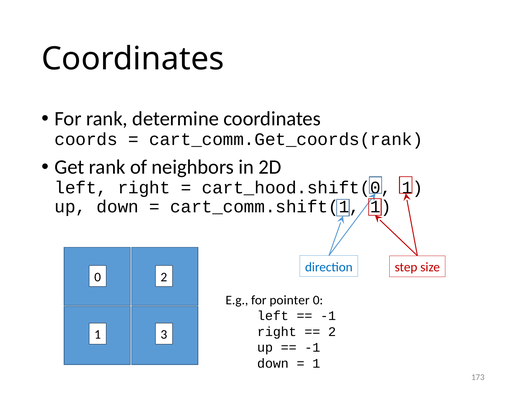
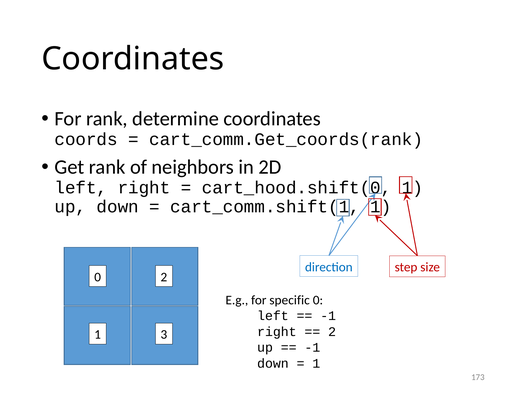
pointer: pointer -> specific
